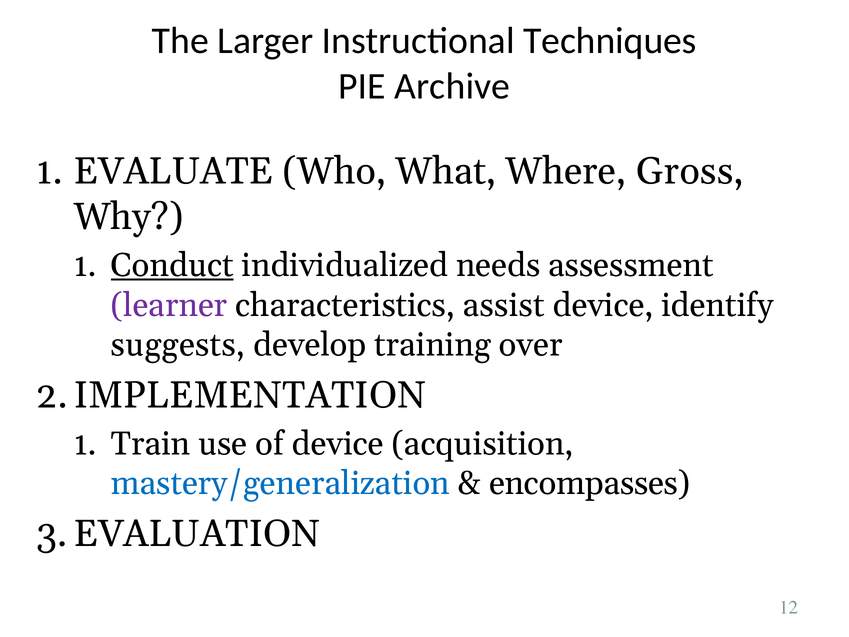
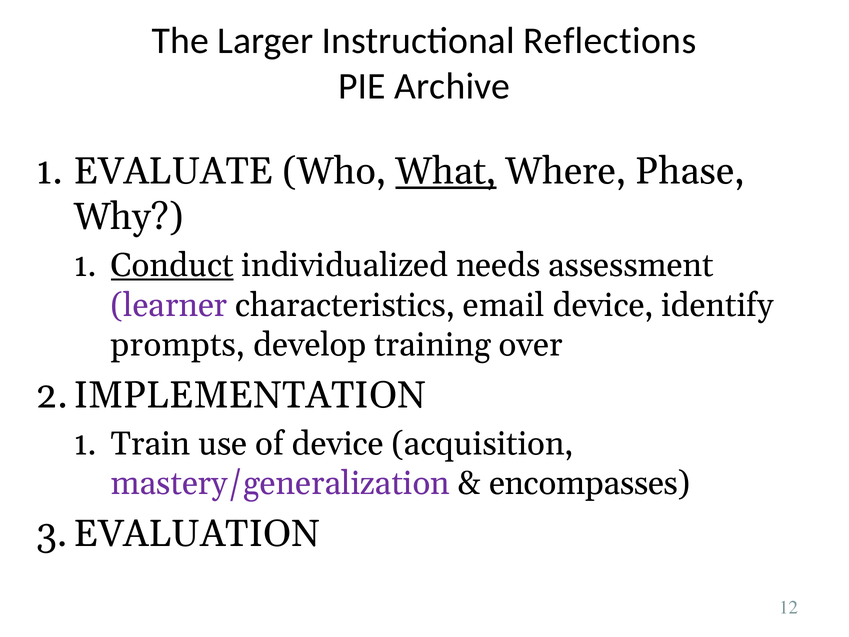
Techniques: Techniques -> Reflections
What underline: none -> present
Gross: Gross -> Phase
assist: assist -> email
suggests: suggests -> prompts
mastery/generalization colour: blue -> purple
